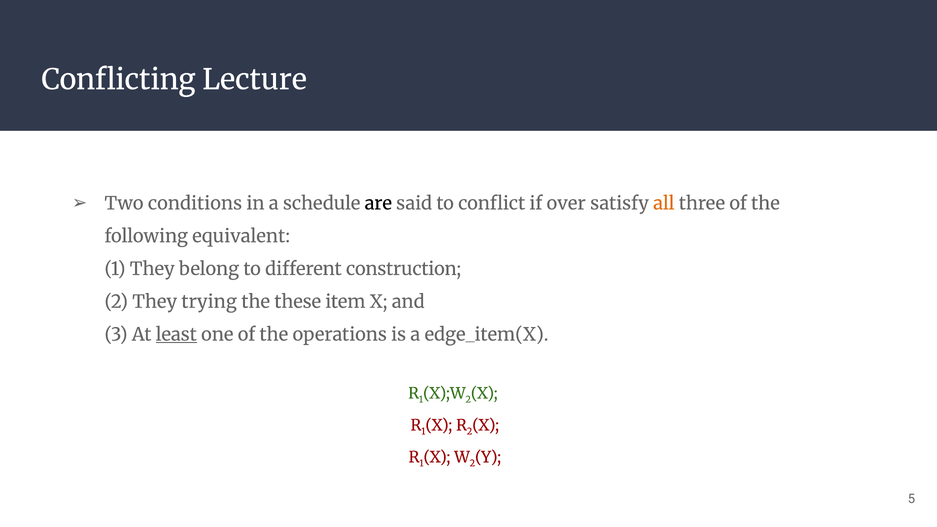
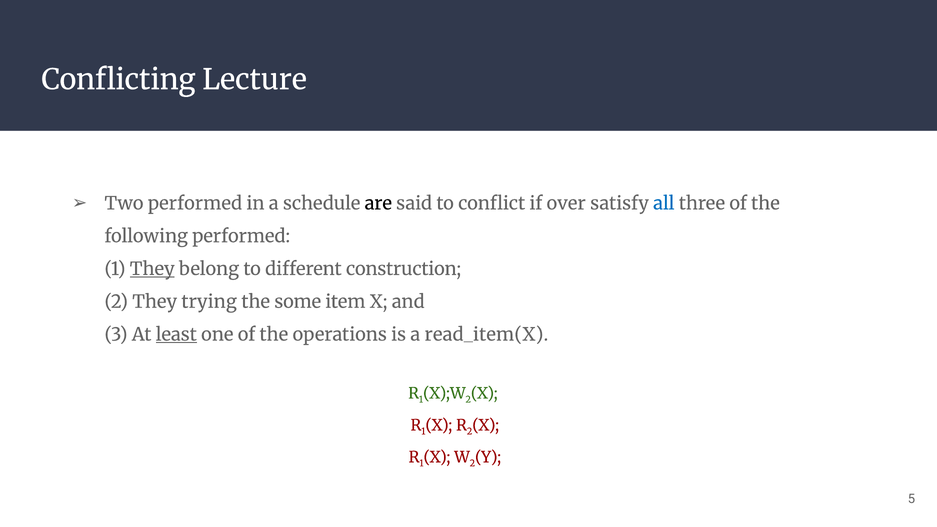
Two conditions: conditions -> performed
all colour: orange -> blue
following equivalent: equivalent -> performed
They at (152, 269) underline: none -> present
these: these -> some
edge_item(X: edge_item(X -> read_item(X
